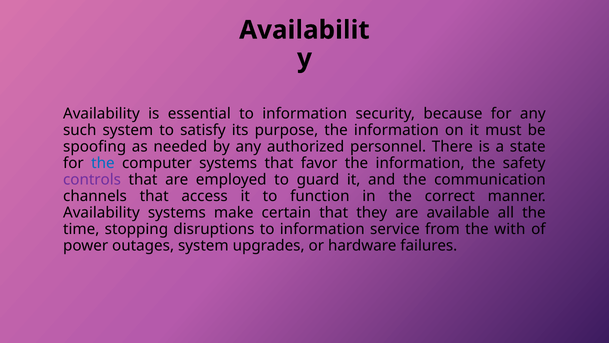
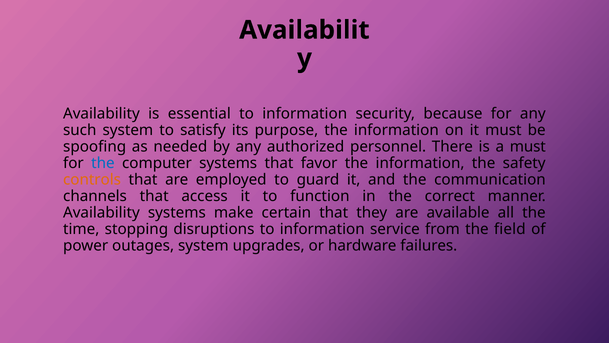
a state: state -> must
controls colour: purple -> orange
with: with -> field
